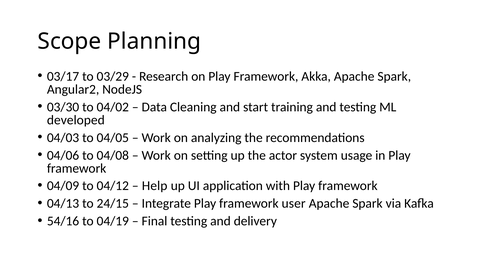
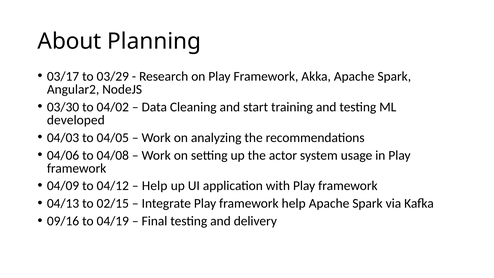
Scope: Scope -> About
24/15: 24/15 -> 02/15
framework user: user -> help
54/16: 54/16 -> 09/16
